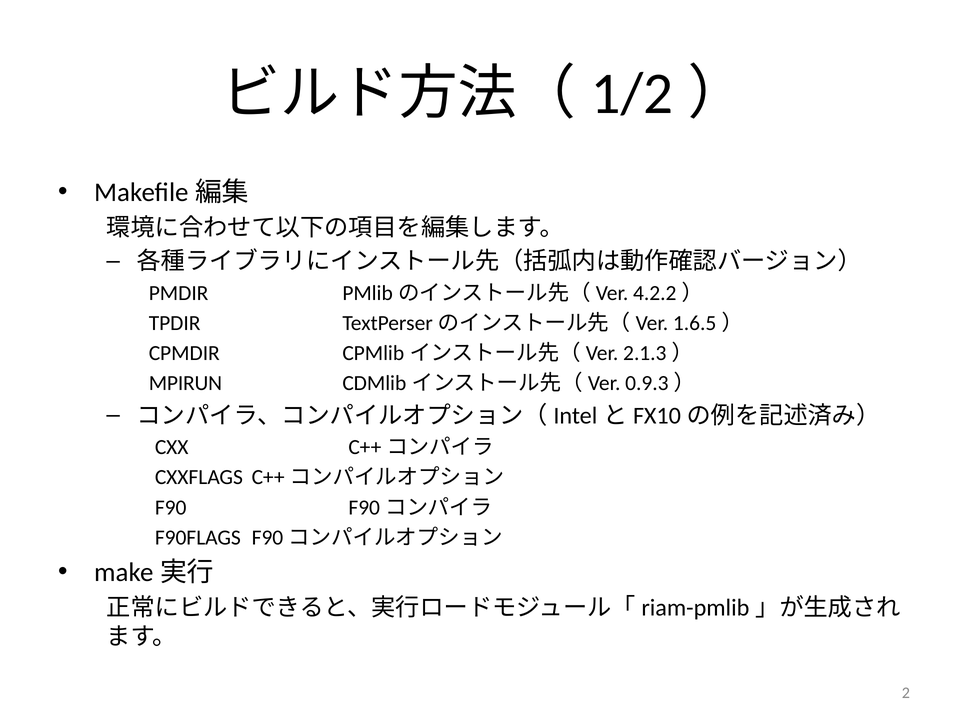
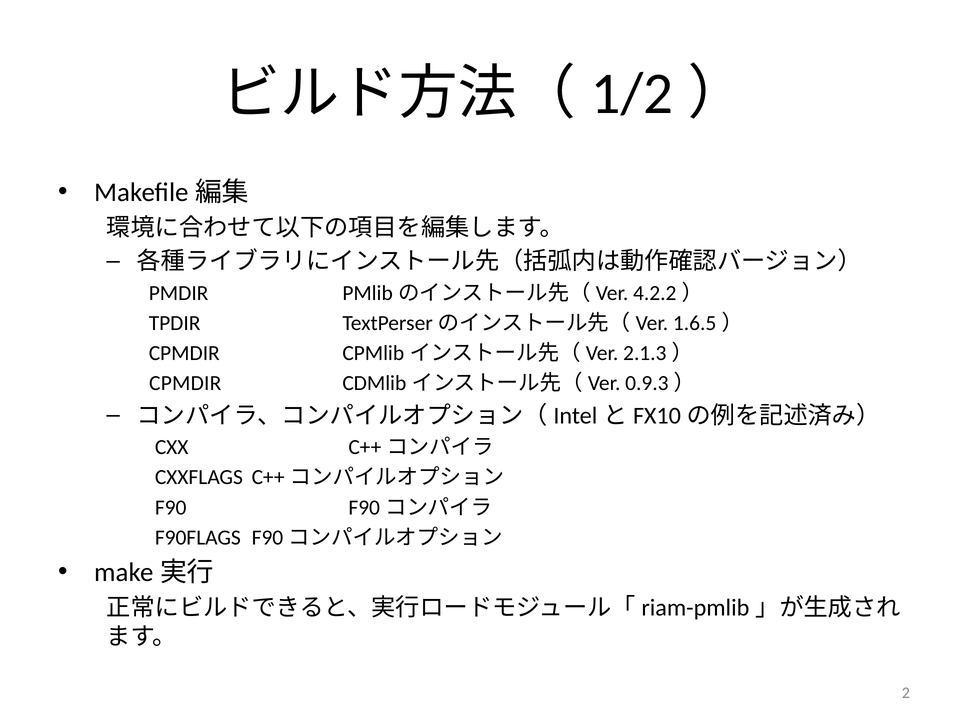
MPIRUN at (185, 383): MPIRUN -> CPMDIR
